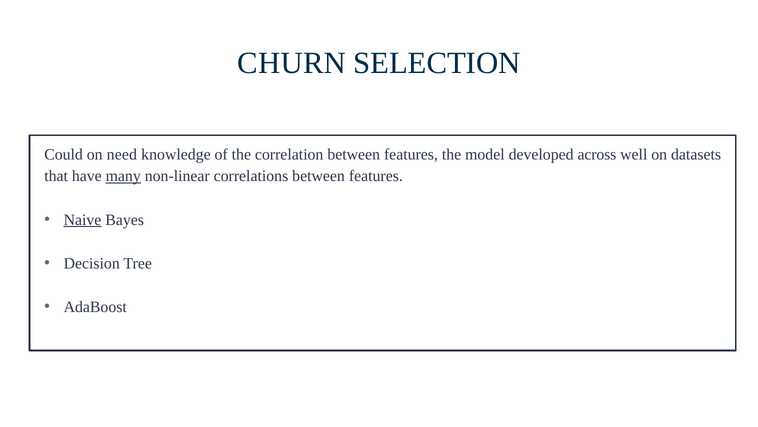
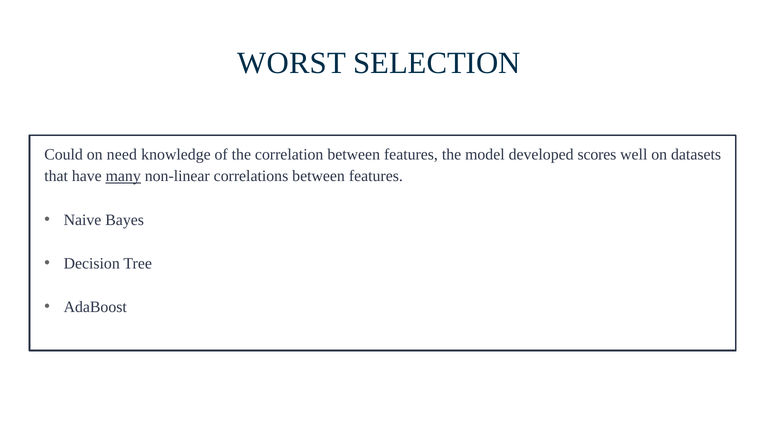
CHURN: CHURN -> WORST
across: across -> scores
Naive underline: present -> none
